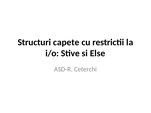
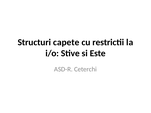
Else: Else -> Este
